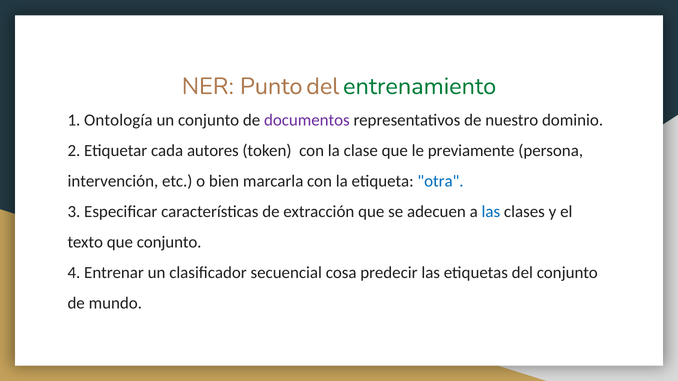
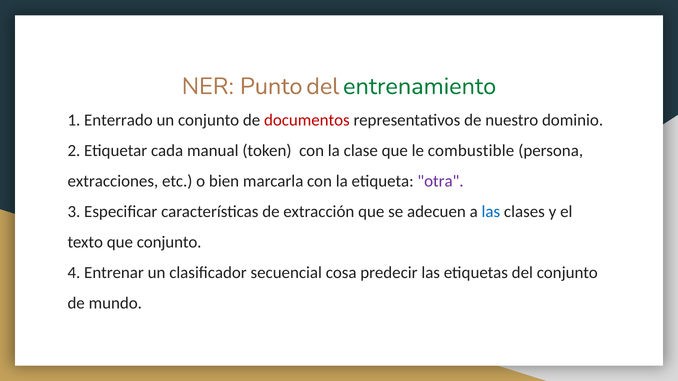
Ontología: Ontología -> Enterrado
documentos colour: purple -> red
autores: autores -> manual
previamente: previamente -> combustible
intervención: intervención -> extracciones
otra colour: blue -> purple
